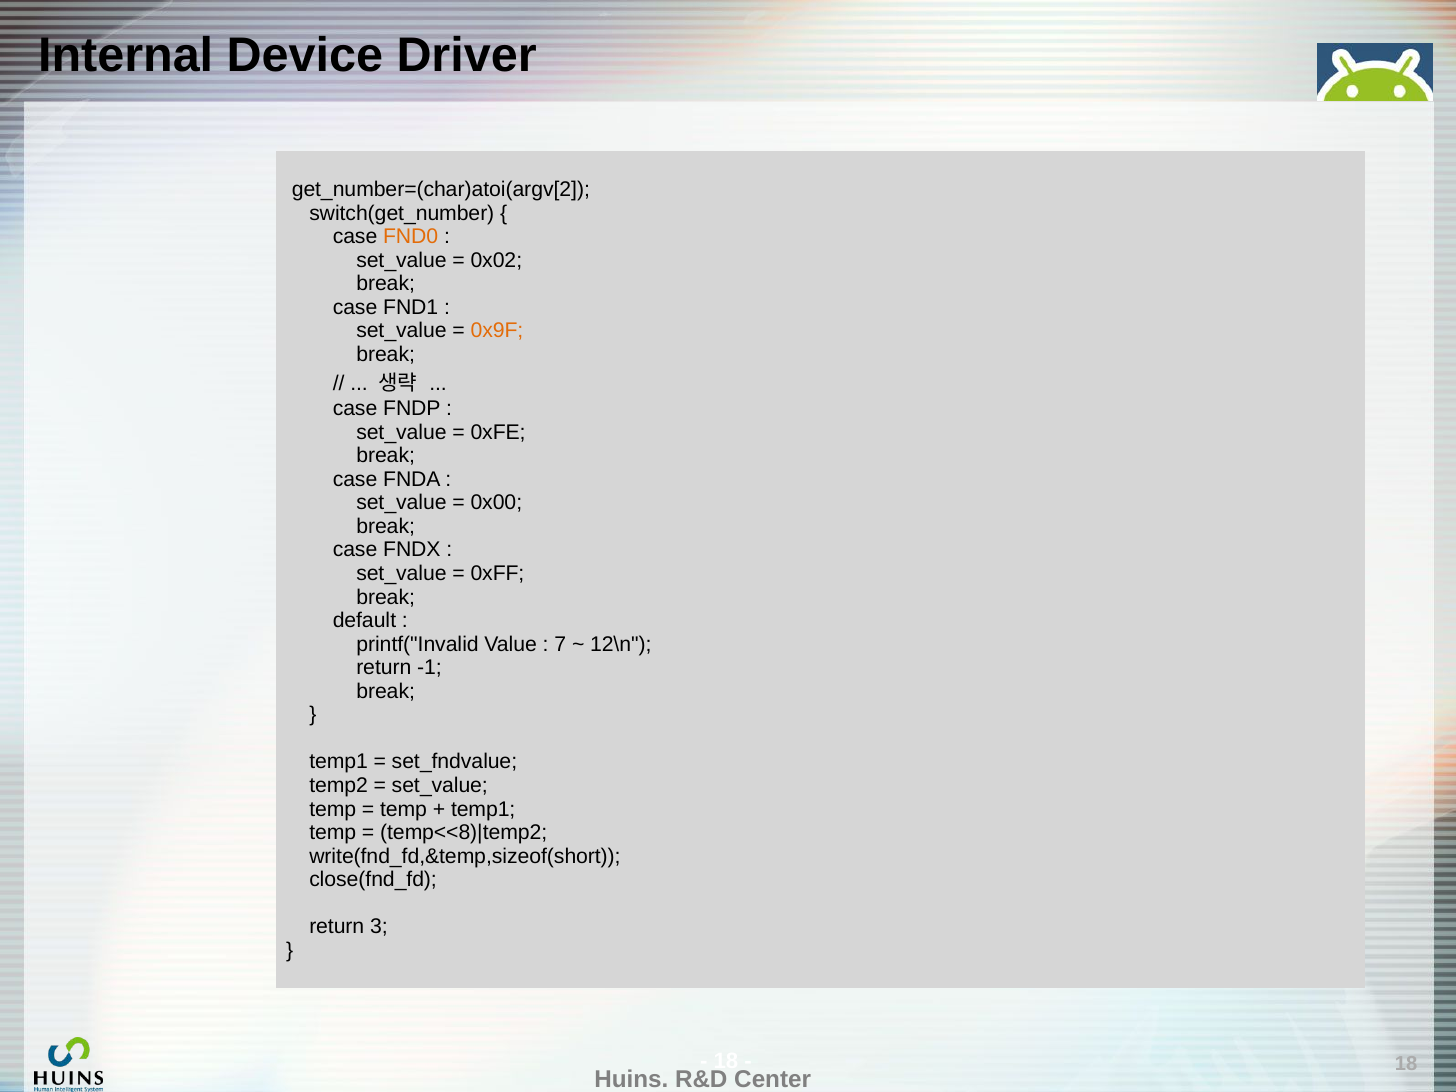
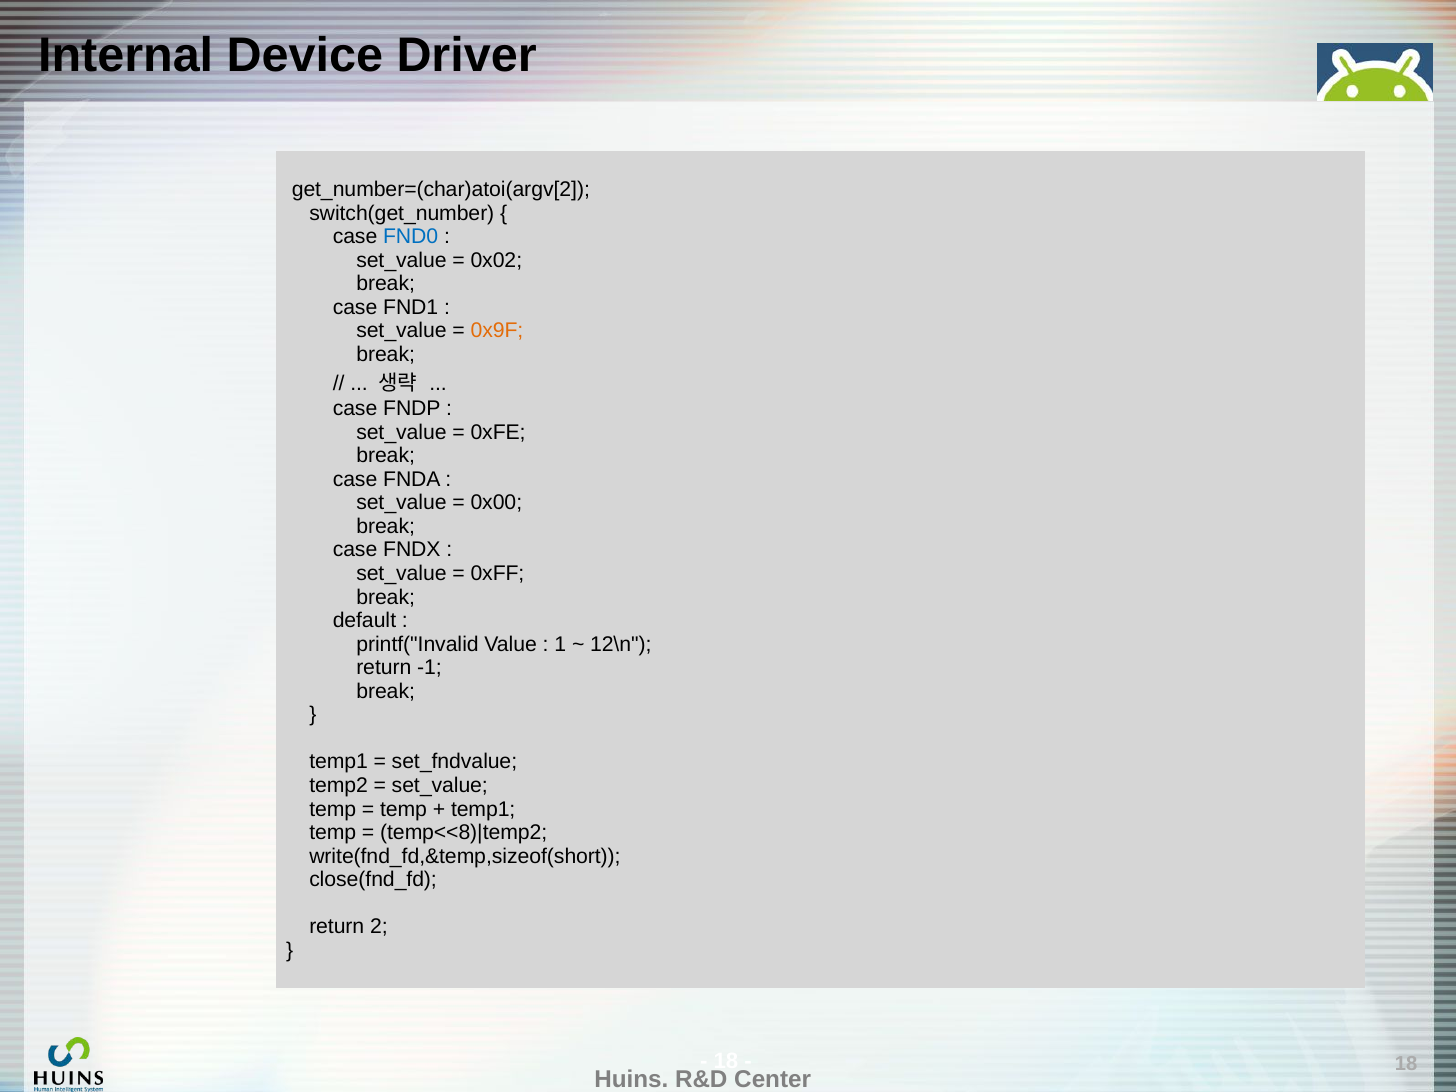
FND0 colour: orange -> blue
7: 7 -> 1
3: 3 -> 2
